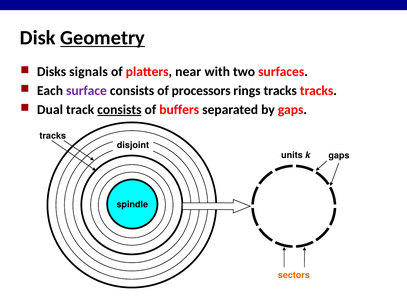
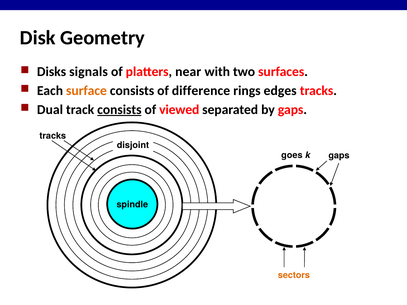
Geometry underline: present -> none
surface colour: purple -> orange
processors: processors -> difference
rings tracks: tracks -> edges
buffers: buffers -> viewed
units: units -> goes
